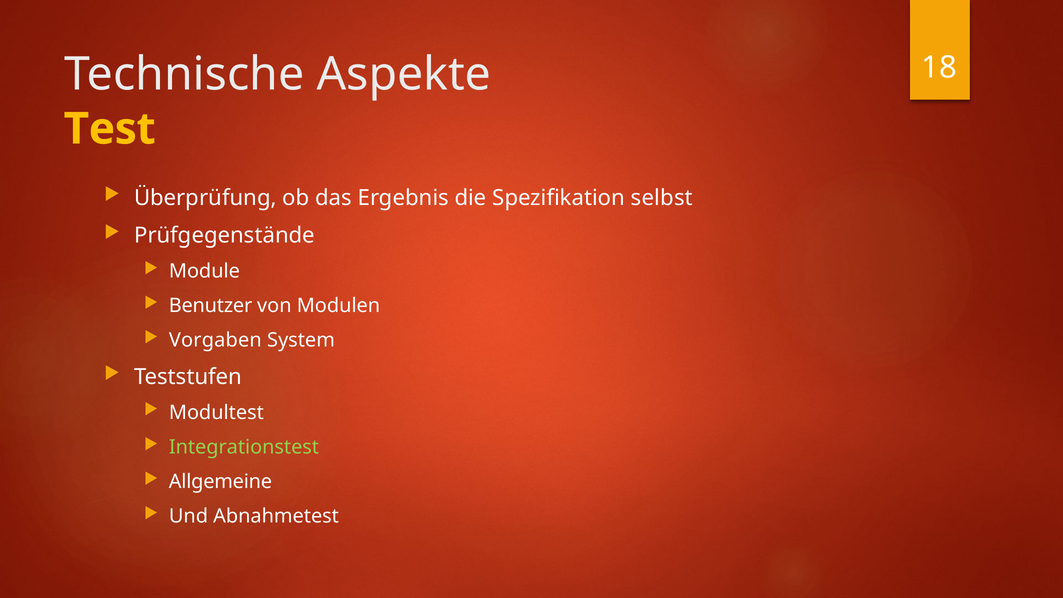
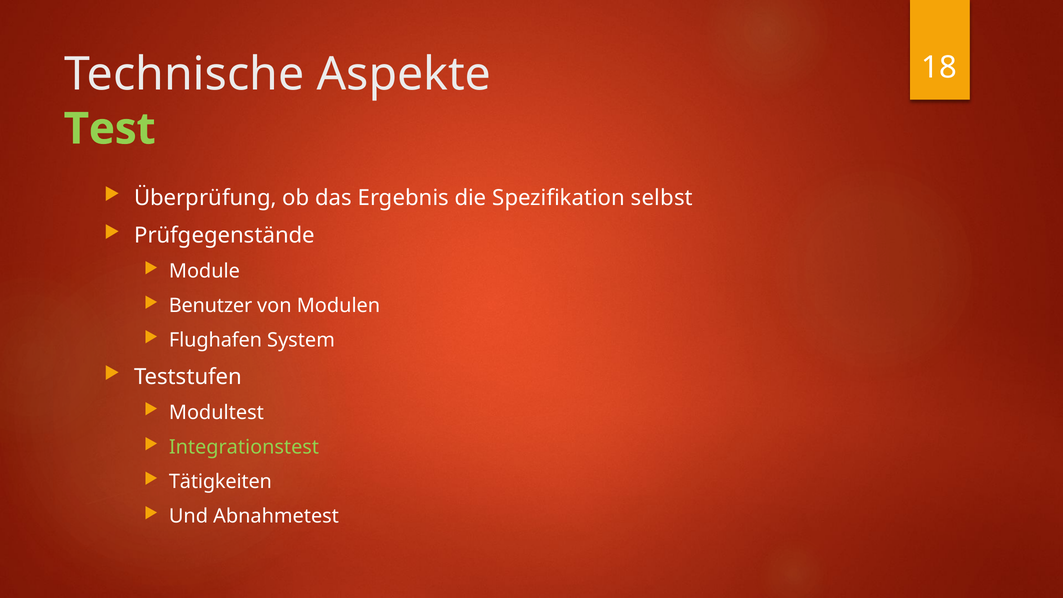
Test colour: yellow -> light green
Vorgaben: Vorgaben -> Flughafen
Allgemeine: Allgemeine -> Tätigkeiten
